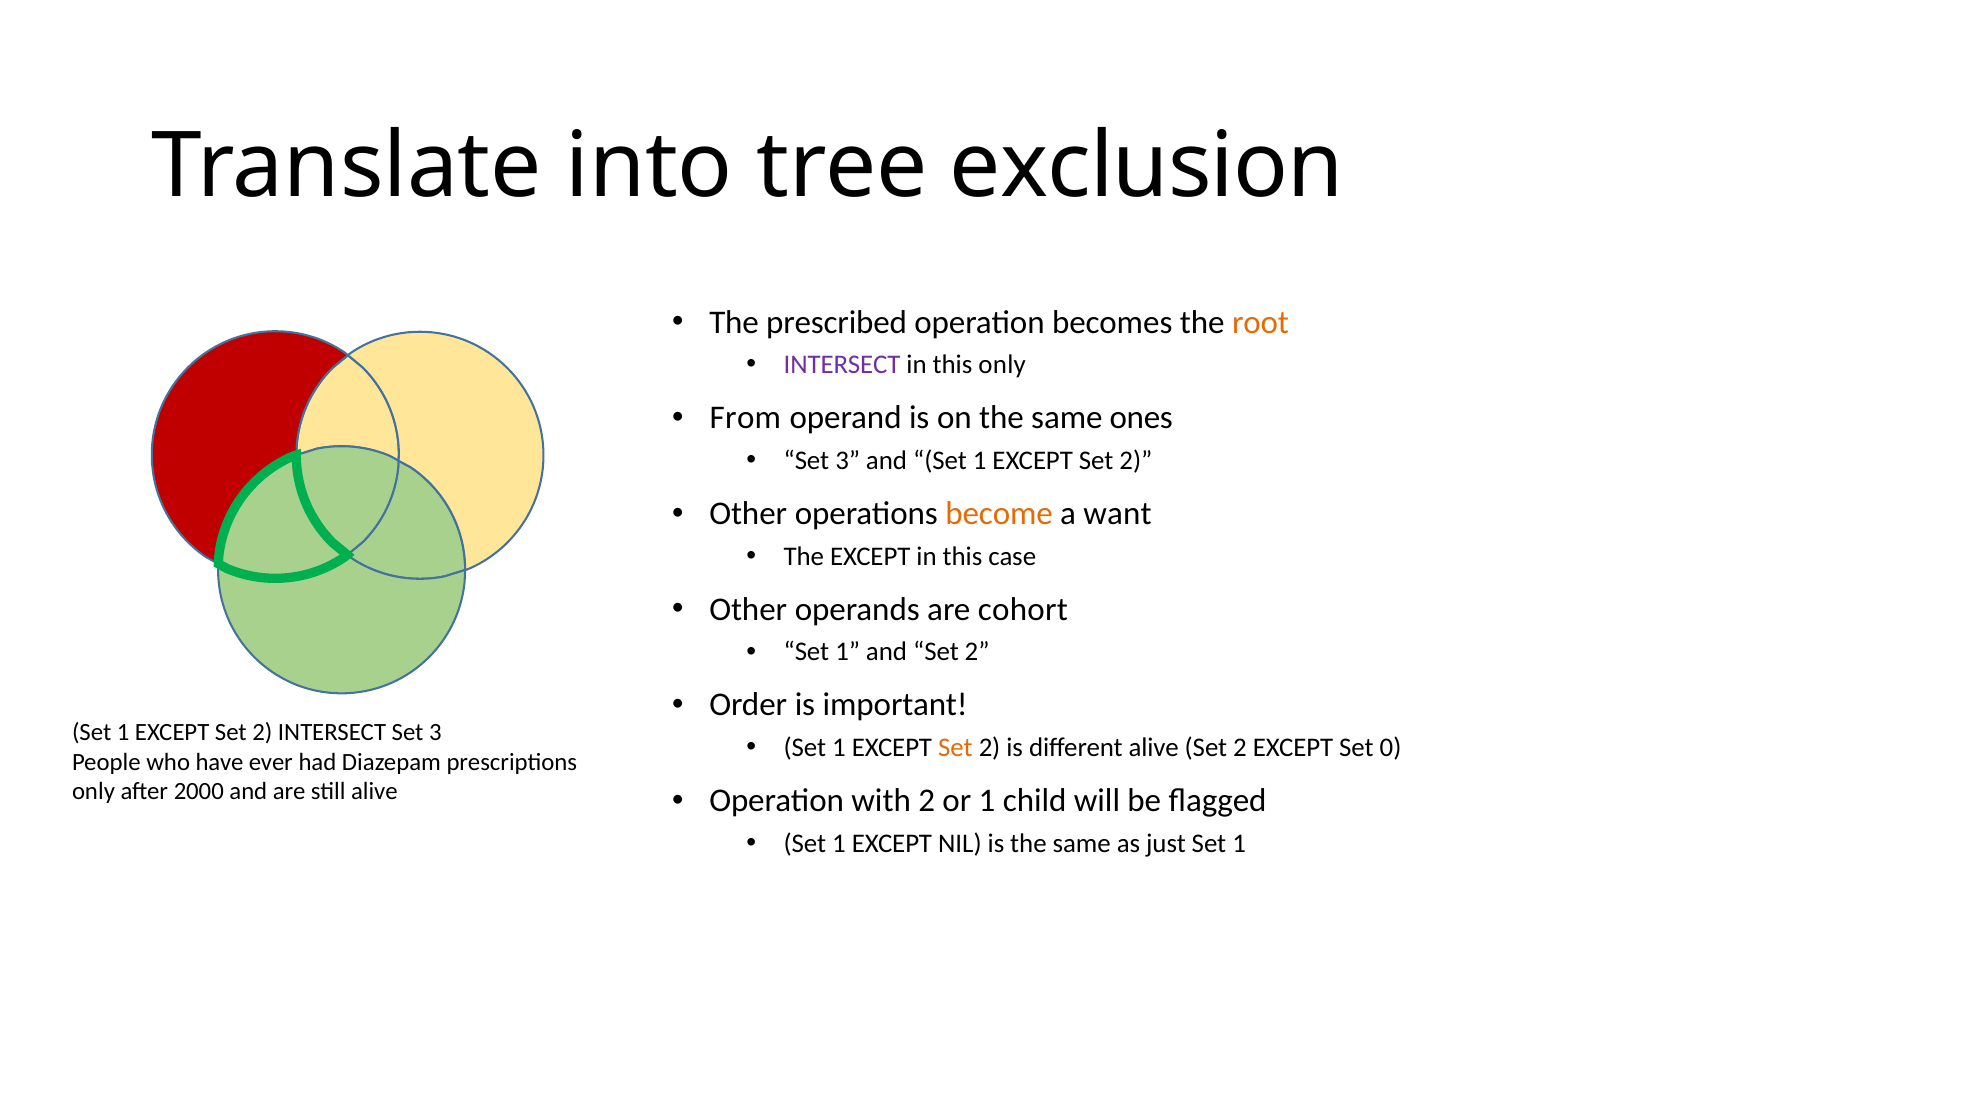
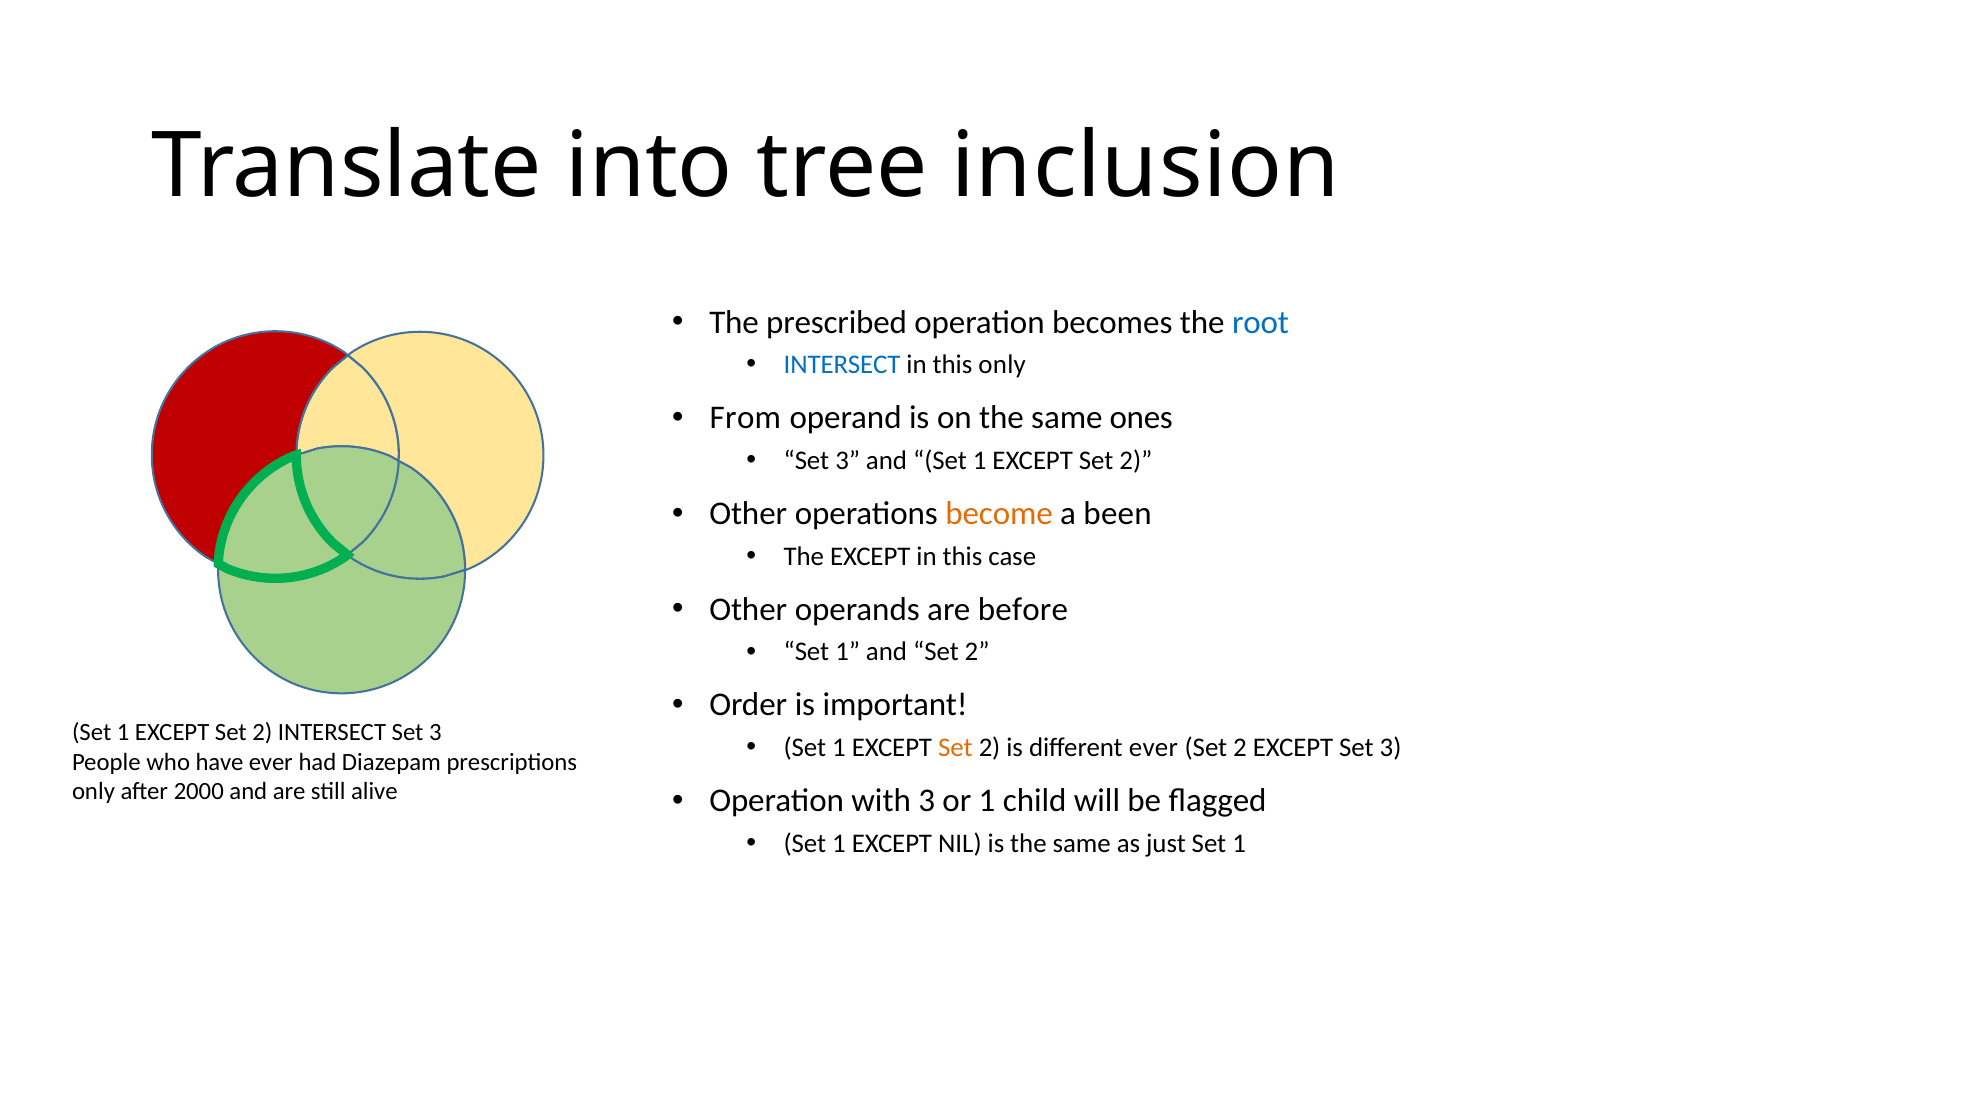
exclusion: exclusion -> inclusion
root colour: orange -> blue
INTERSECT at (842, 365) colour: purple -> blue
want: want -> been
cohort: cohort -> before
different alive: alive -> ever
EXCEPT Set 0: 0 -> 3
with 2: 2 -> 3
